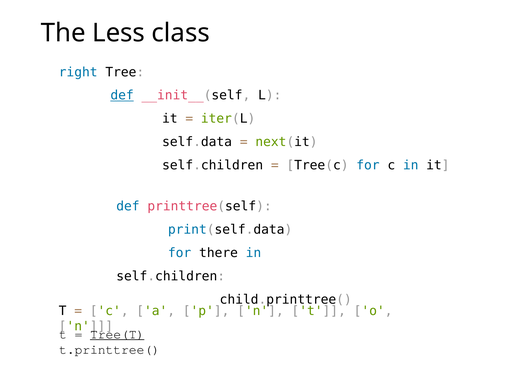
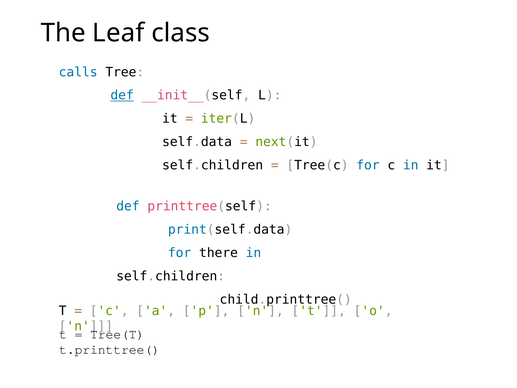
Less: Less -> Leaf
right: right -> calls
Tree(T underline: present -> none
